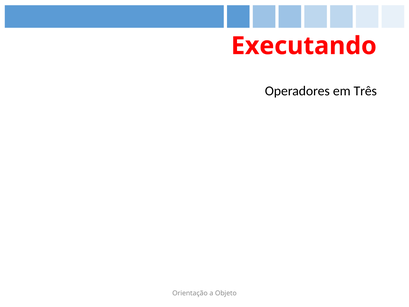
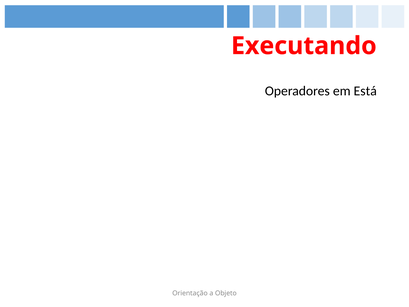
Três: Três -> Está
